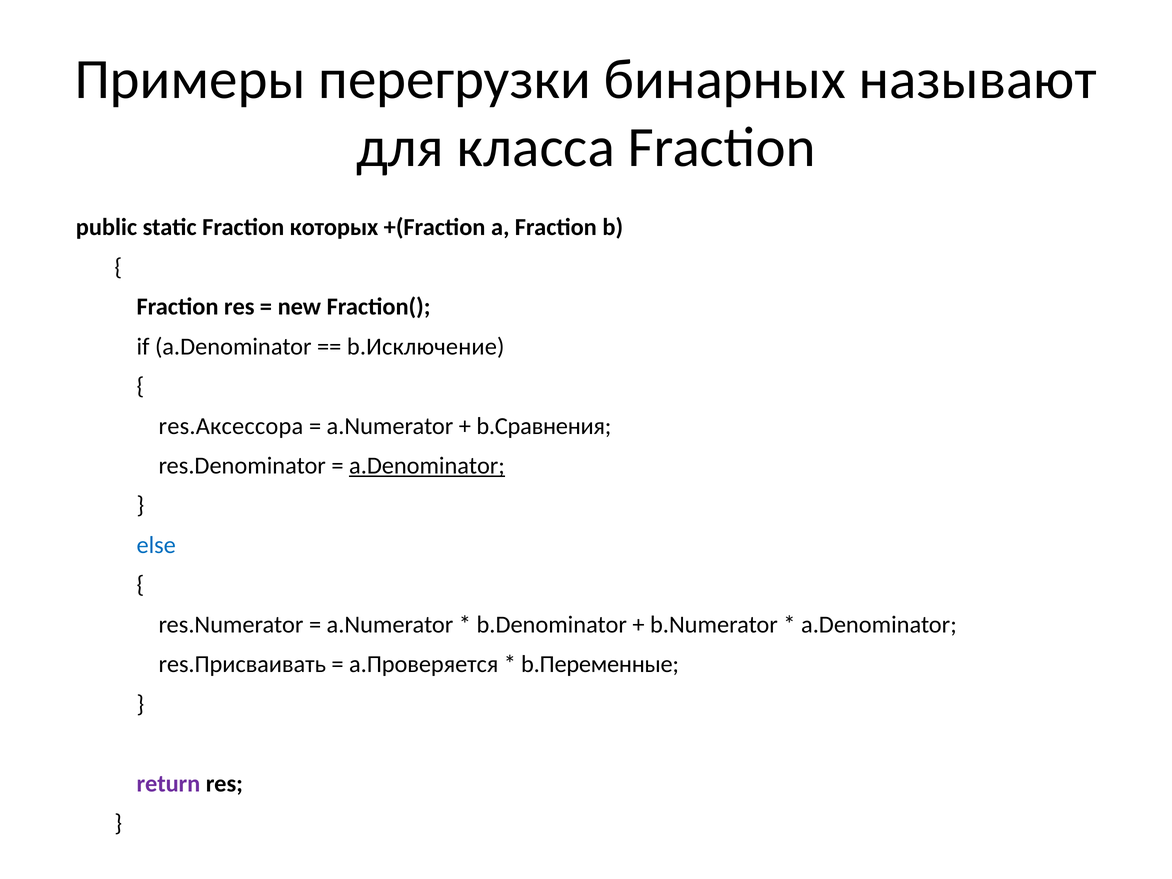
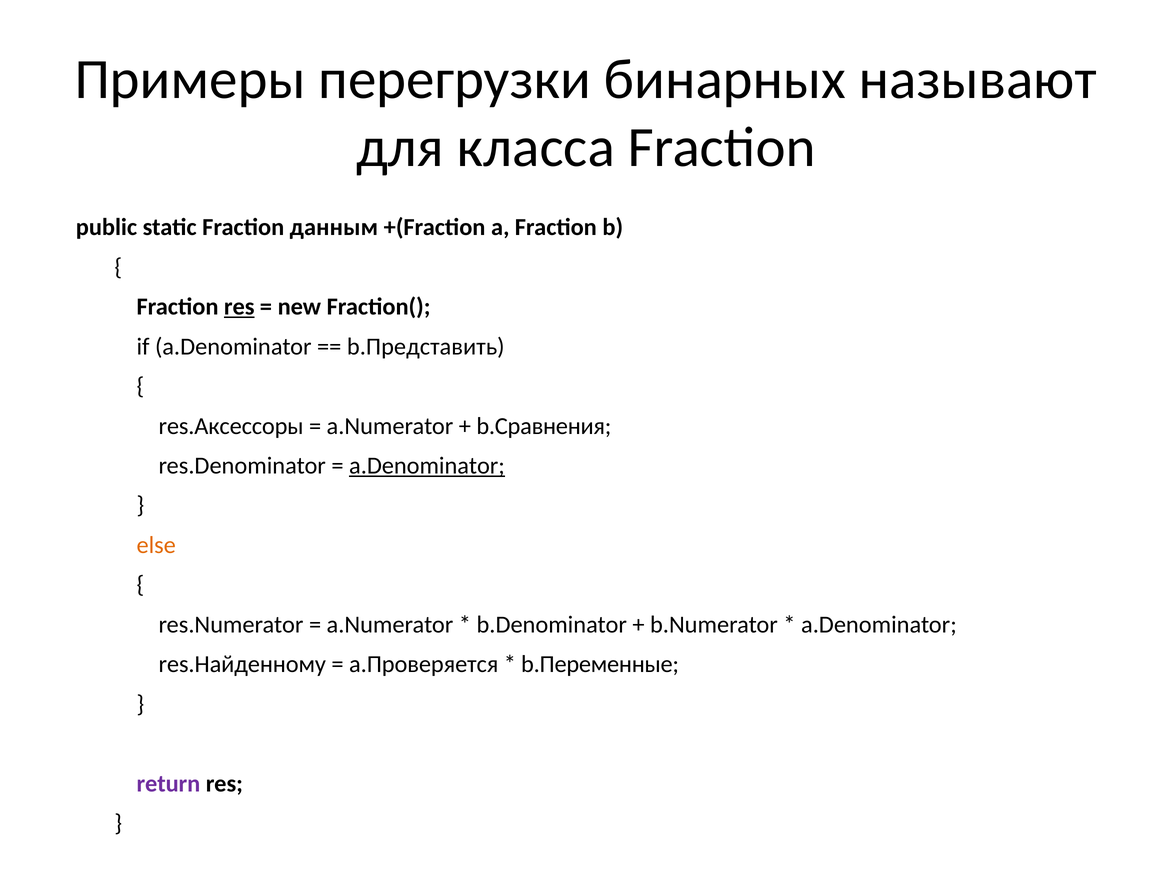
которых: которых -> данным
res at (239, 307) underline: none -> present
b.Исключение: b.Исключение -> b.Представить
res.Аксессора: res.Аксессора -> res.Аксессоры
else colour: blue -> orange
res.Присваивать: res.Присваивать -> res.Найденному
